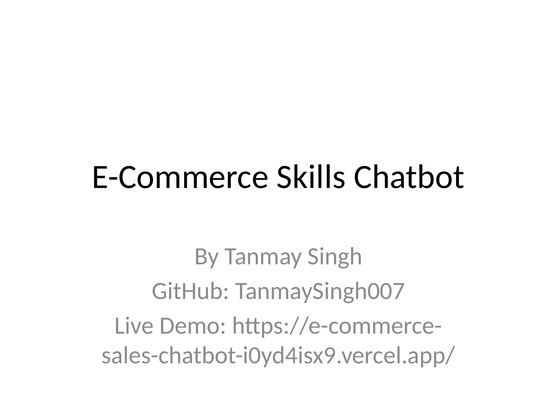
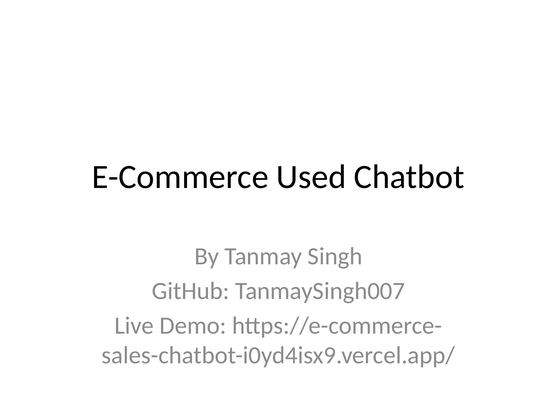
Skills: Skills -> Used
